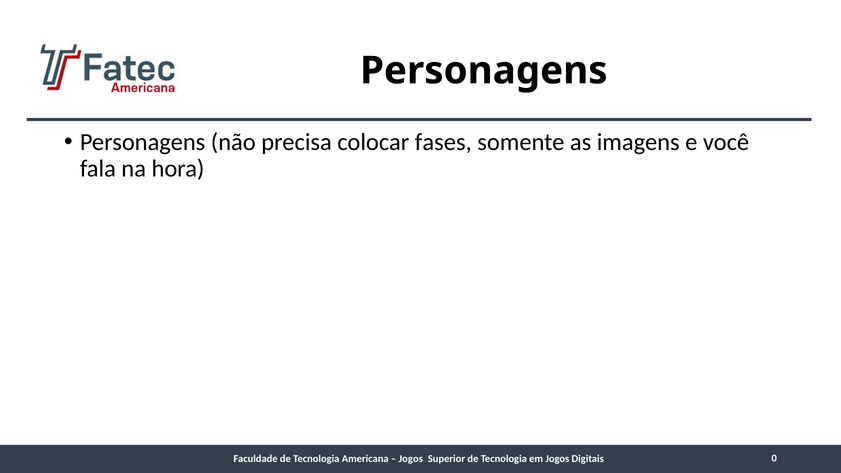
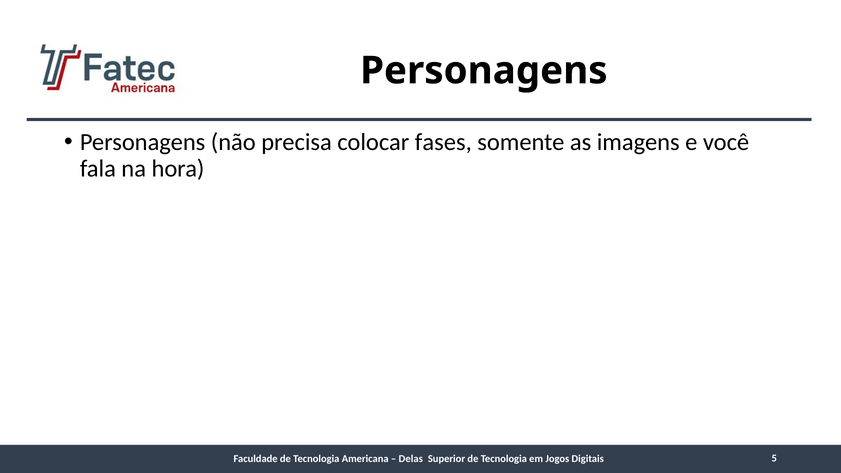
Jogos at (411, 459): Jogos -> Delas
0: 0 -> 5
